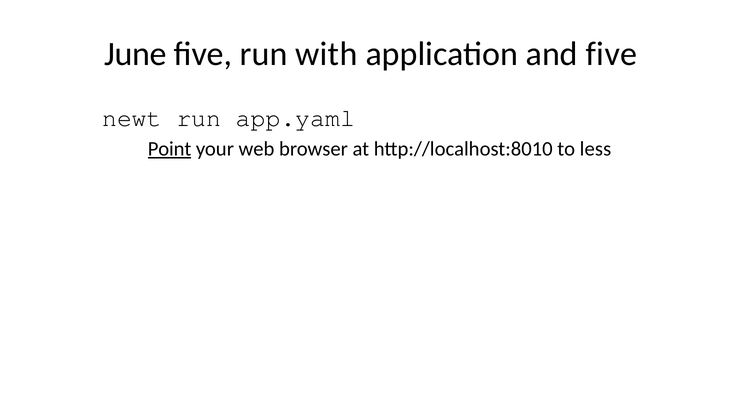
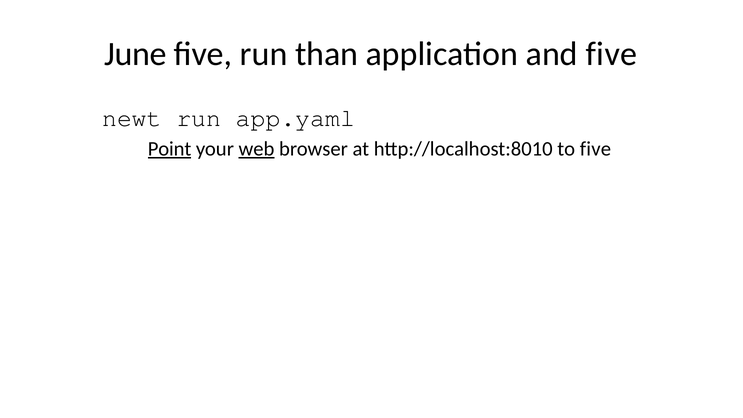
with: with -> than
web underline: none -> present
to less: less -> five
